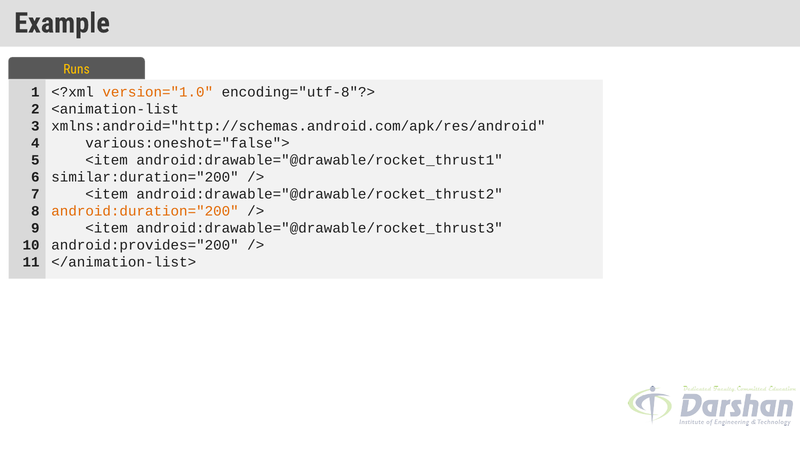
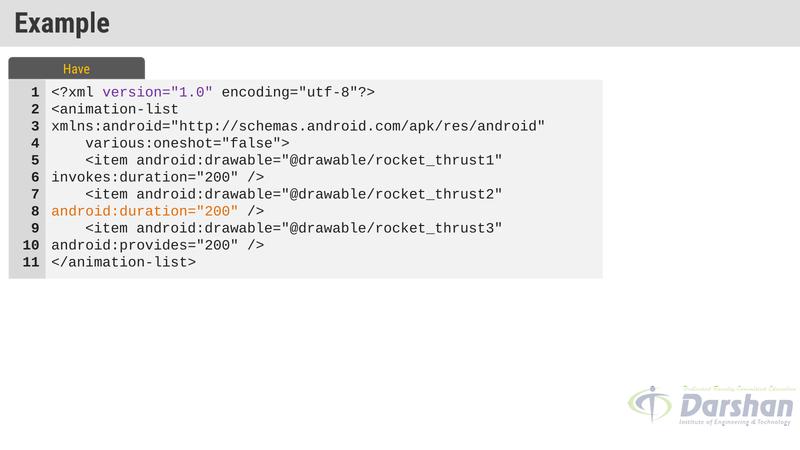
Runs: Runs -> Have
version="1.0 colour: orange -> purple
similar:duration="200: similar:duration="200 -> invokes:duration="200
